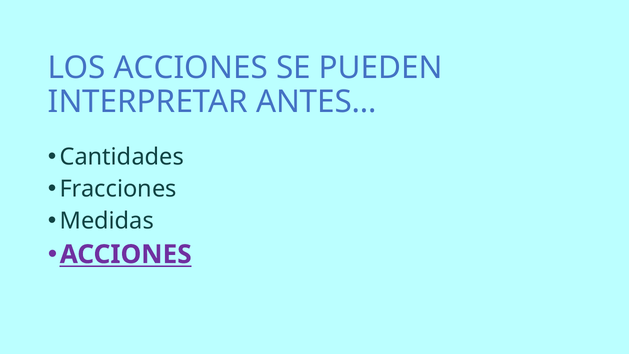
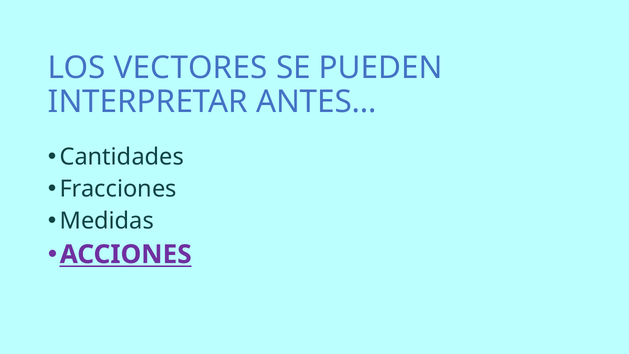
LOS ACCIONES: ACCIONES -> VECTORES
